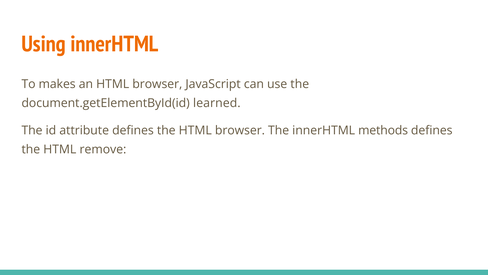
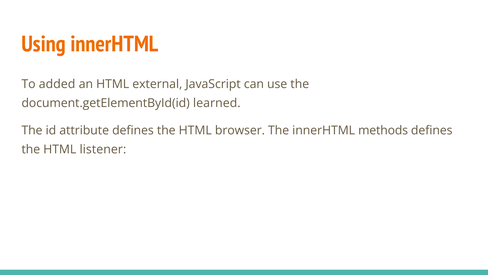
makes: makes -> added
an HTML browser: browser -> external
remove: remove -> listener
